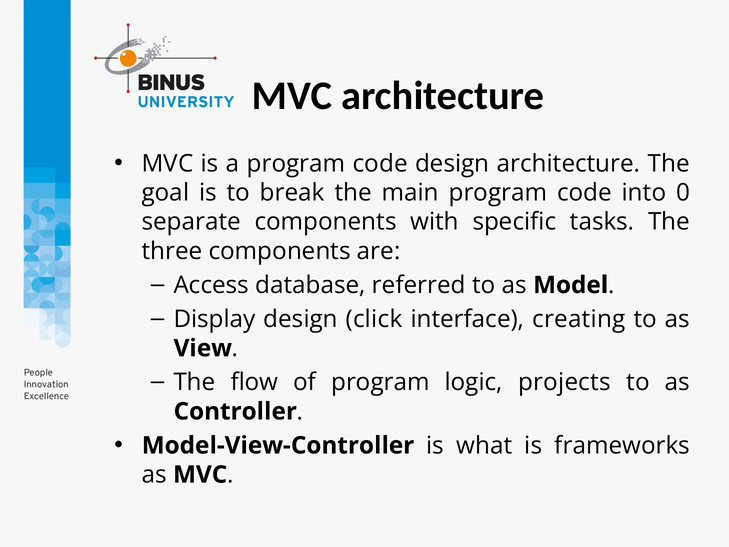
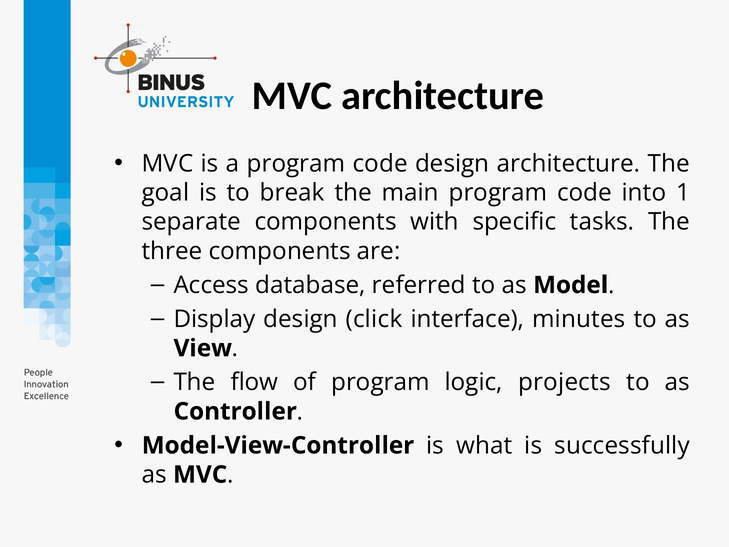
0: 0 -> 1
creating: creating -> minutes
frameworks: frameworks -> successfully
